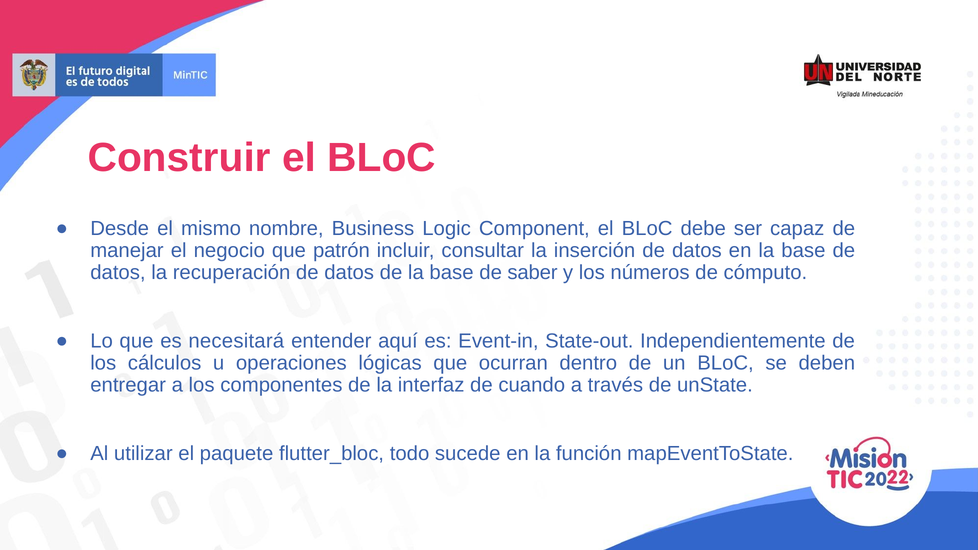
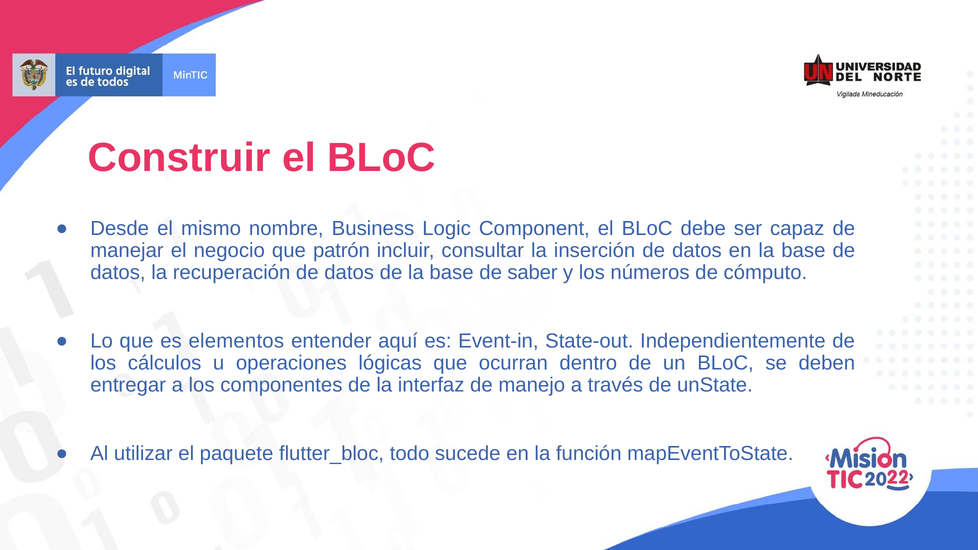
necesitará: necesitará -> elementos
cuando: cuando -> manejo
